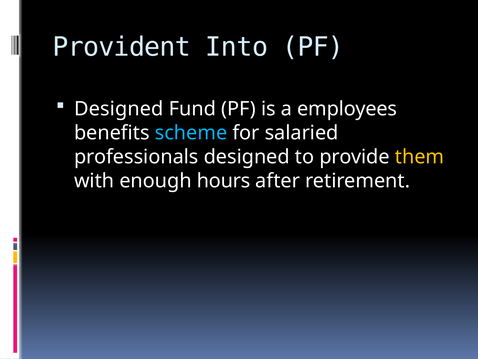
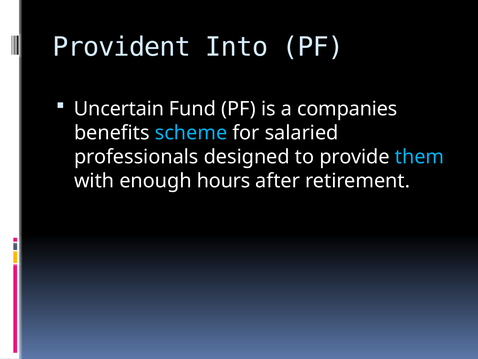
Designed at (119, 109): Designed -> Uncertain
employees: employees -> companies
them colour: yellow -> light blue
